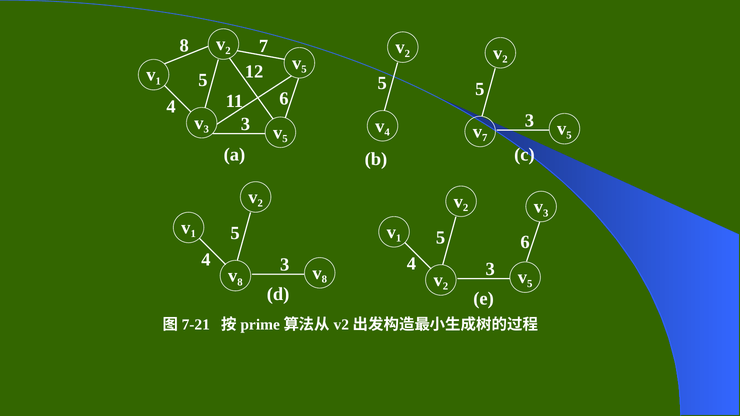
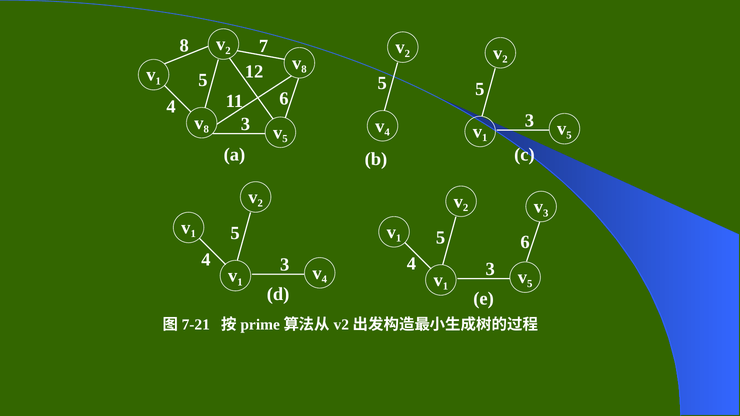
5 at (304, 69): 5 -> 8
3 at (206, 129): 3 -> 8
7 at (485, 138): 7 -> 1
8 at (324, 279): 8 -> 4
8 at (240, 282): 8 -> 1
2 at (445, 287): 2 -> 1
